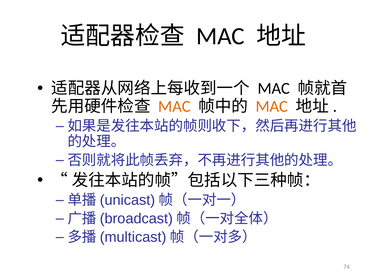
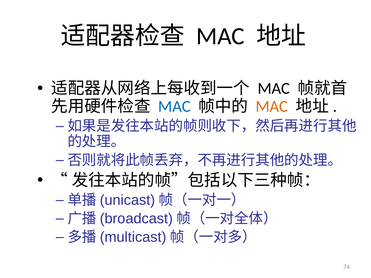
MAC at (174, 106) colour: orange -> blue
